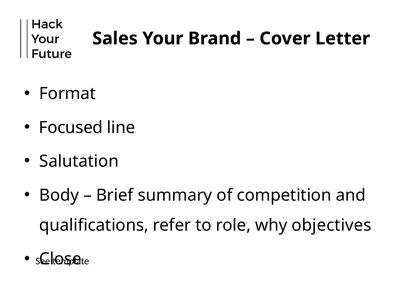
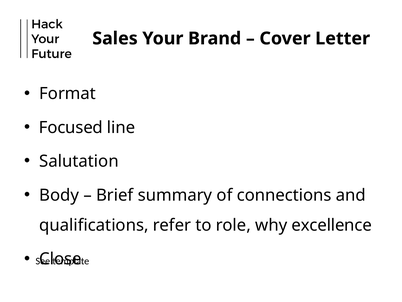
competition: competition -> connections
objectives: objectives -> excellence
